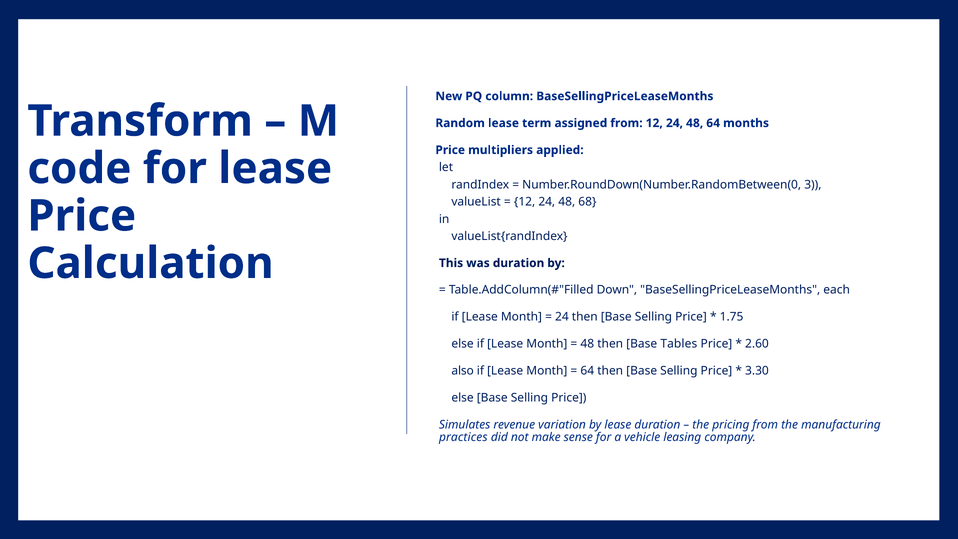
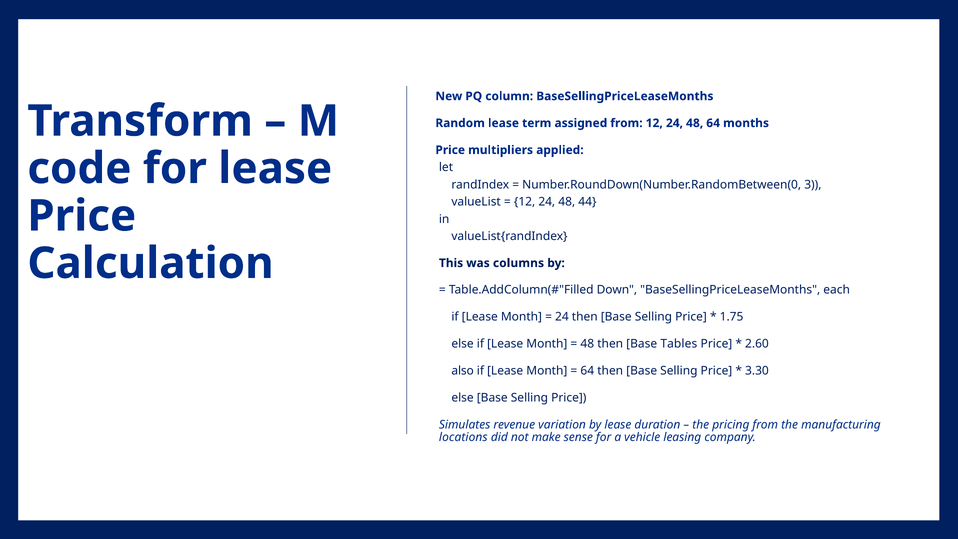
68: 68 -> 44
was duration: duration -> columns
practices: practices -> locations
